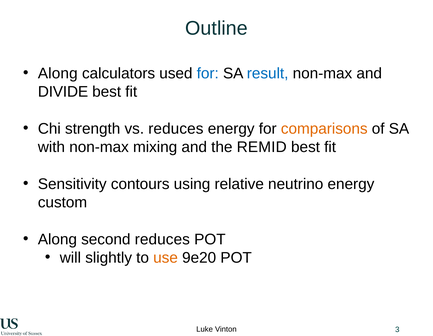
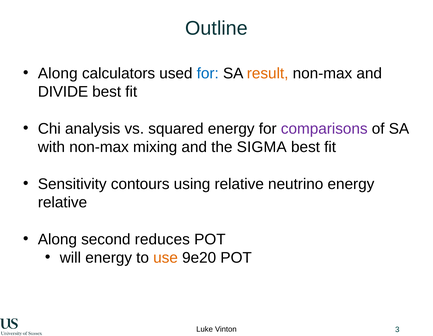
result colour: blue -> orange
strength: strength -> analysis
vs reduces: reduces -> squared
comparisons colour: orange -> purple
REMID: REMID -> SIGMA
custom at (63, 202): custom -> relative
will slightly: slightly -> energy
